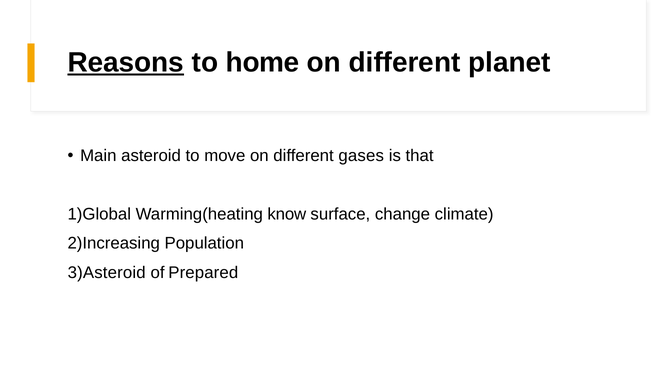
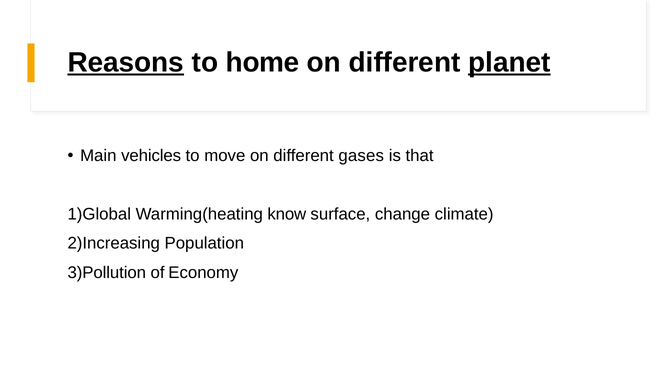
planet underline: none -> present
asteroid: asteroid -> vehicles
3)Asteroid: 3)Asteroid -> 3)Pollution
Prepared: Prepared -> Economy
